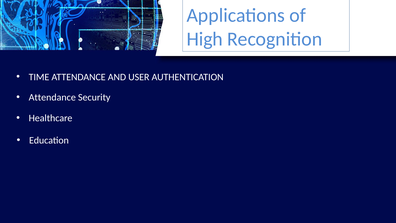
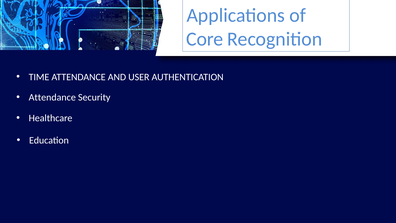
High: High -> Core
